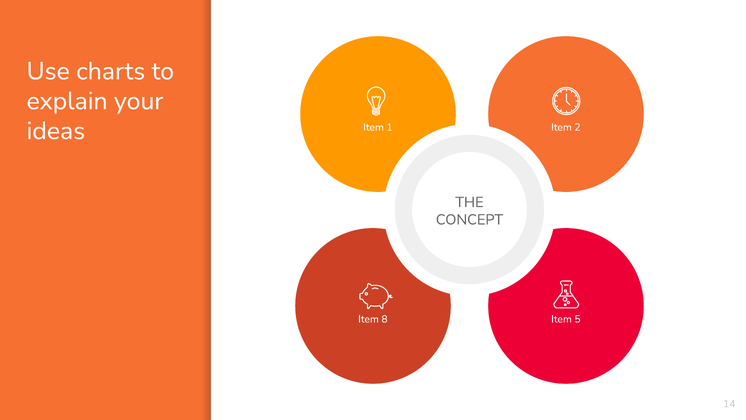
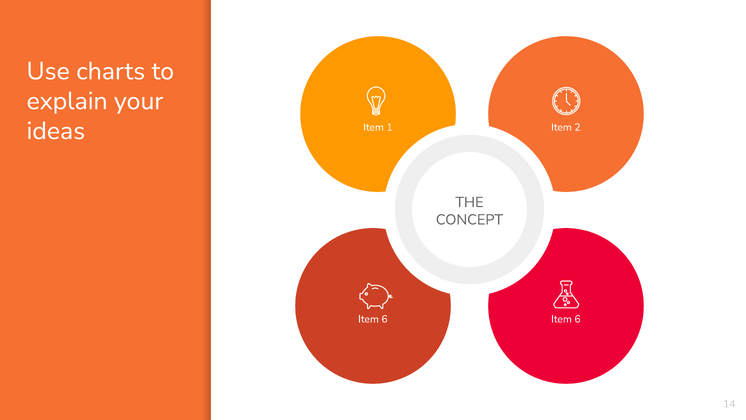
8 at (385, 319): 8 -> 6
5 at (577, 319): 5 -> 6
